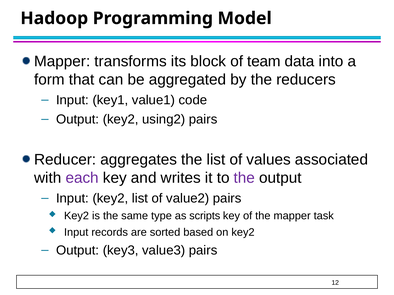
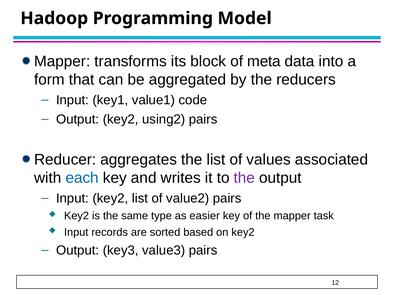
team: team -> meta
each colour: purple -> blue
scripts: scripts -> easier
